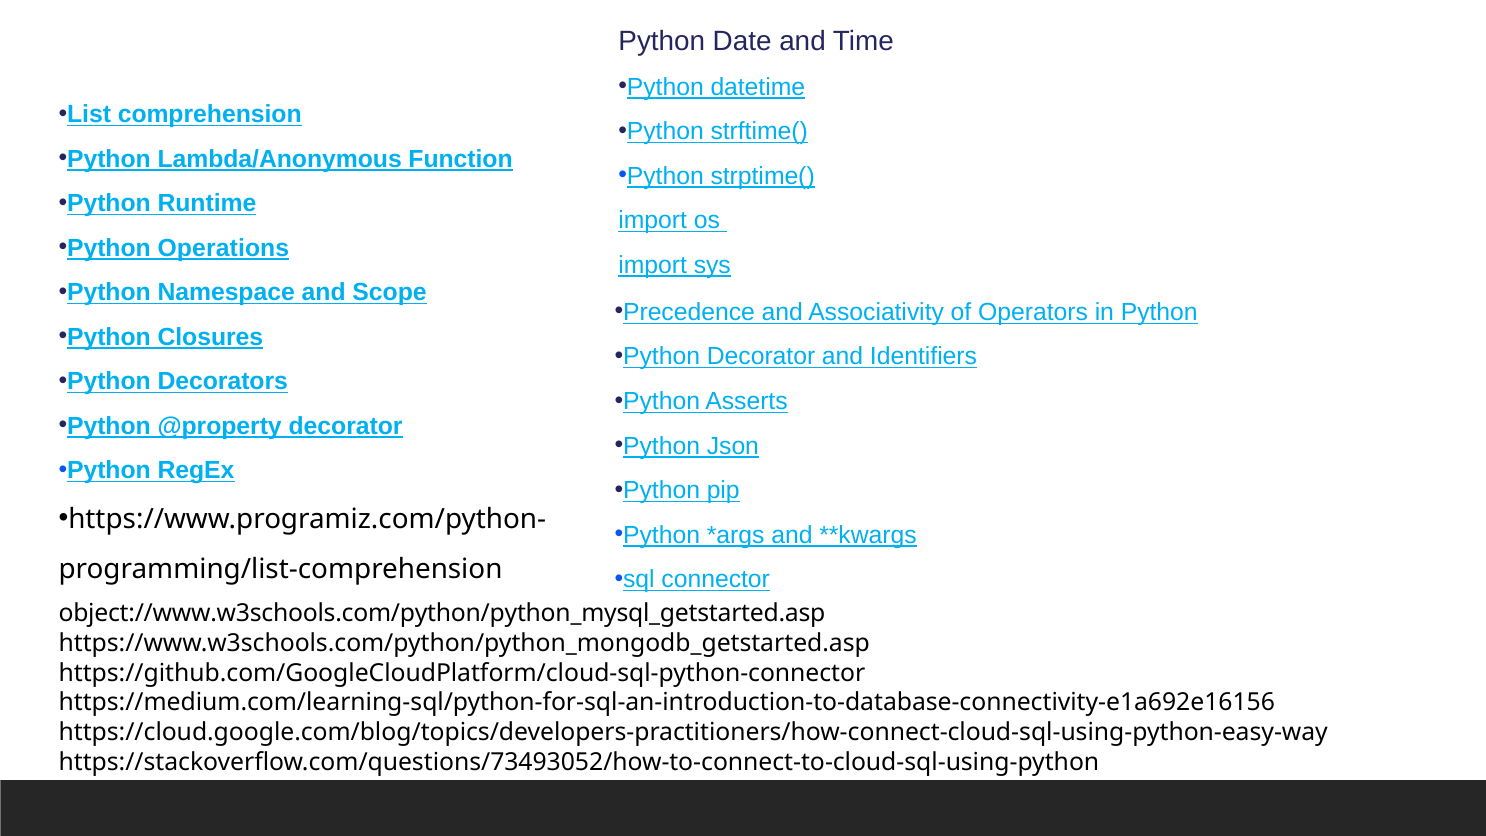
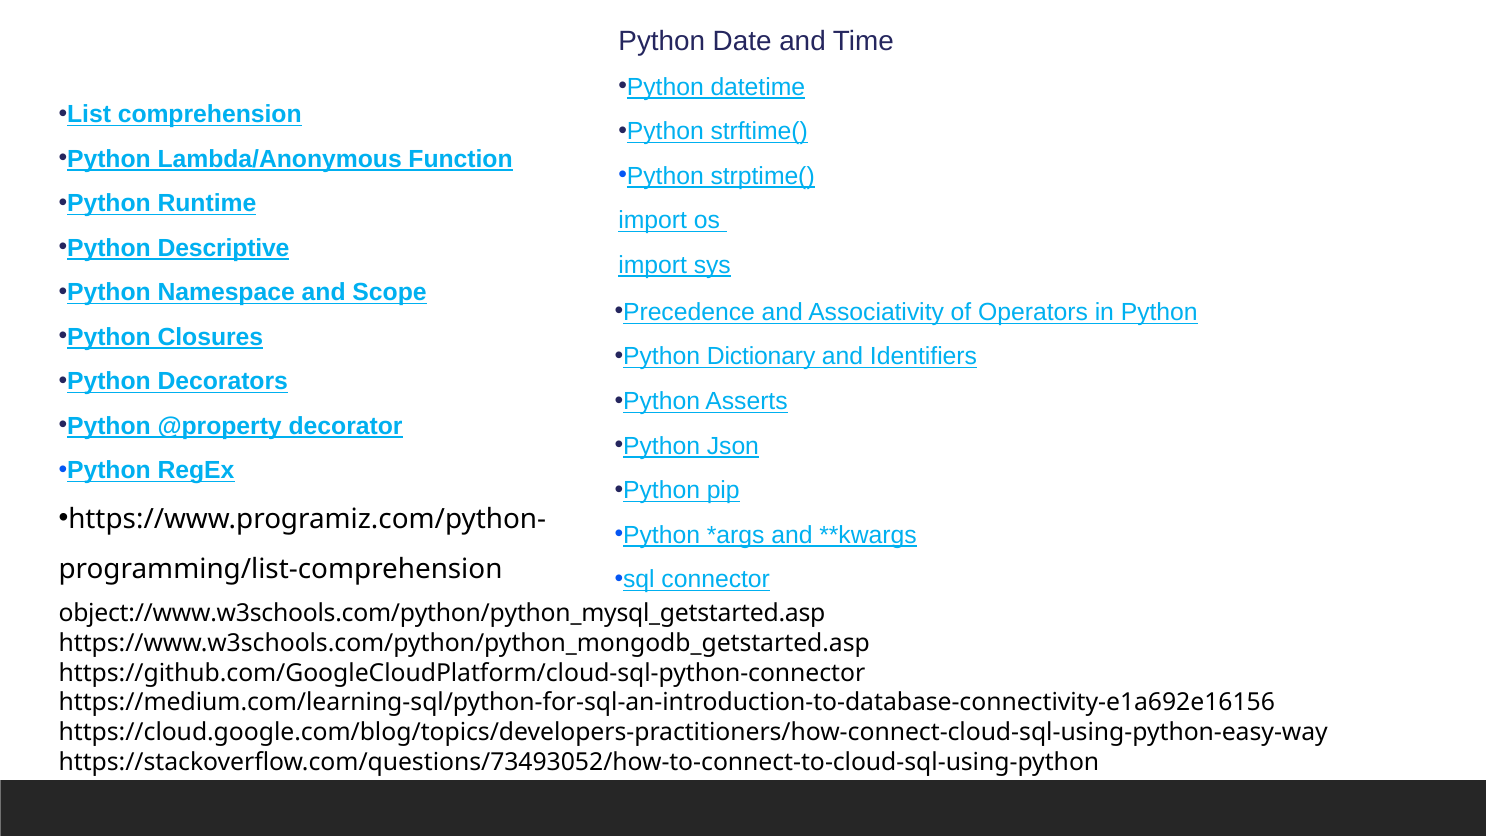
Operations: Operations -> Descriptive
Python Decorator: Decorator -> Dictionary
